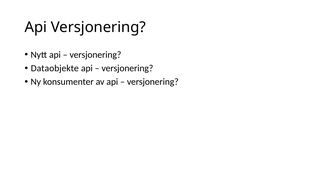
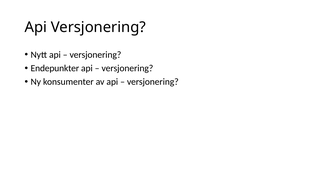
Dataobjekte: Dataobjekte -> Endepunkter
